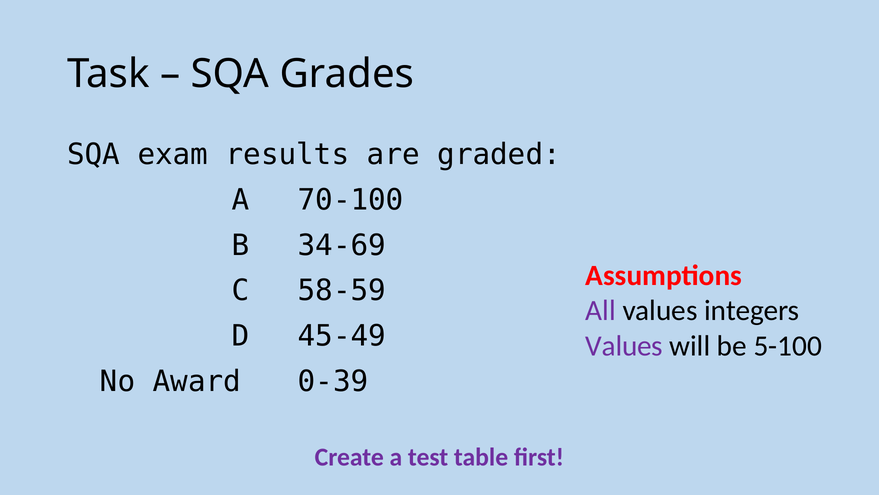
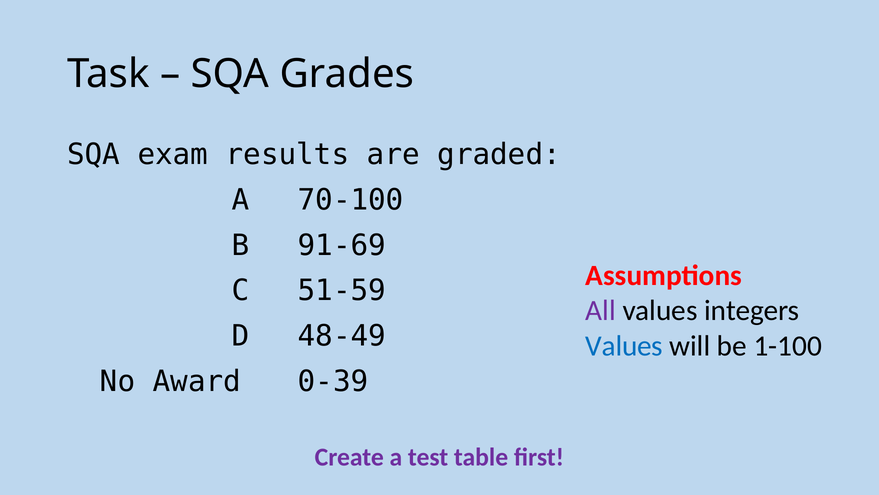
34-69: 34-69 -> 91-69
58-59: 58-59 -> 51-59
45-49: 45-49 -> 48-49
Values at (624, 346) colour: purple -> blue
5-100: 5-100 -> 1-100
